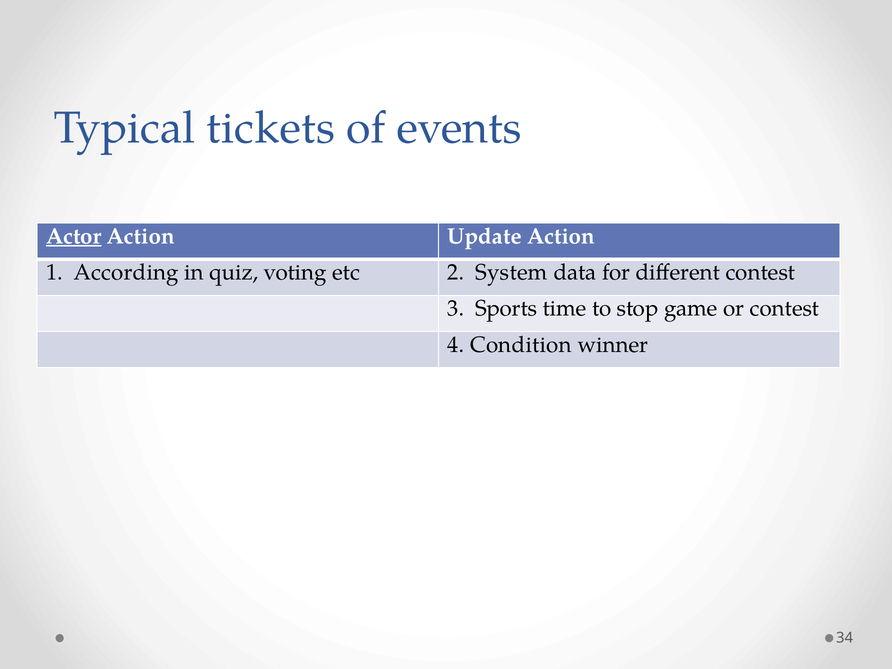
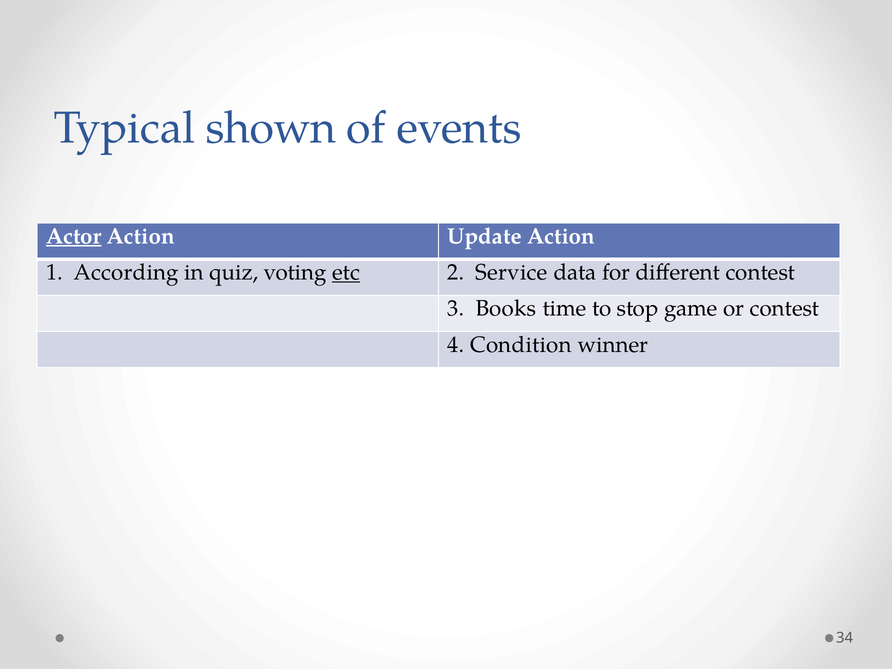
tickets: tickets -> shown
etc underline: none -> present
System: System -> Service
Sports: Sports -> Books
